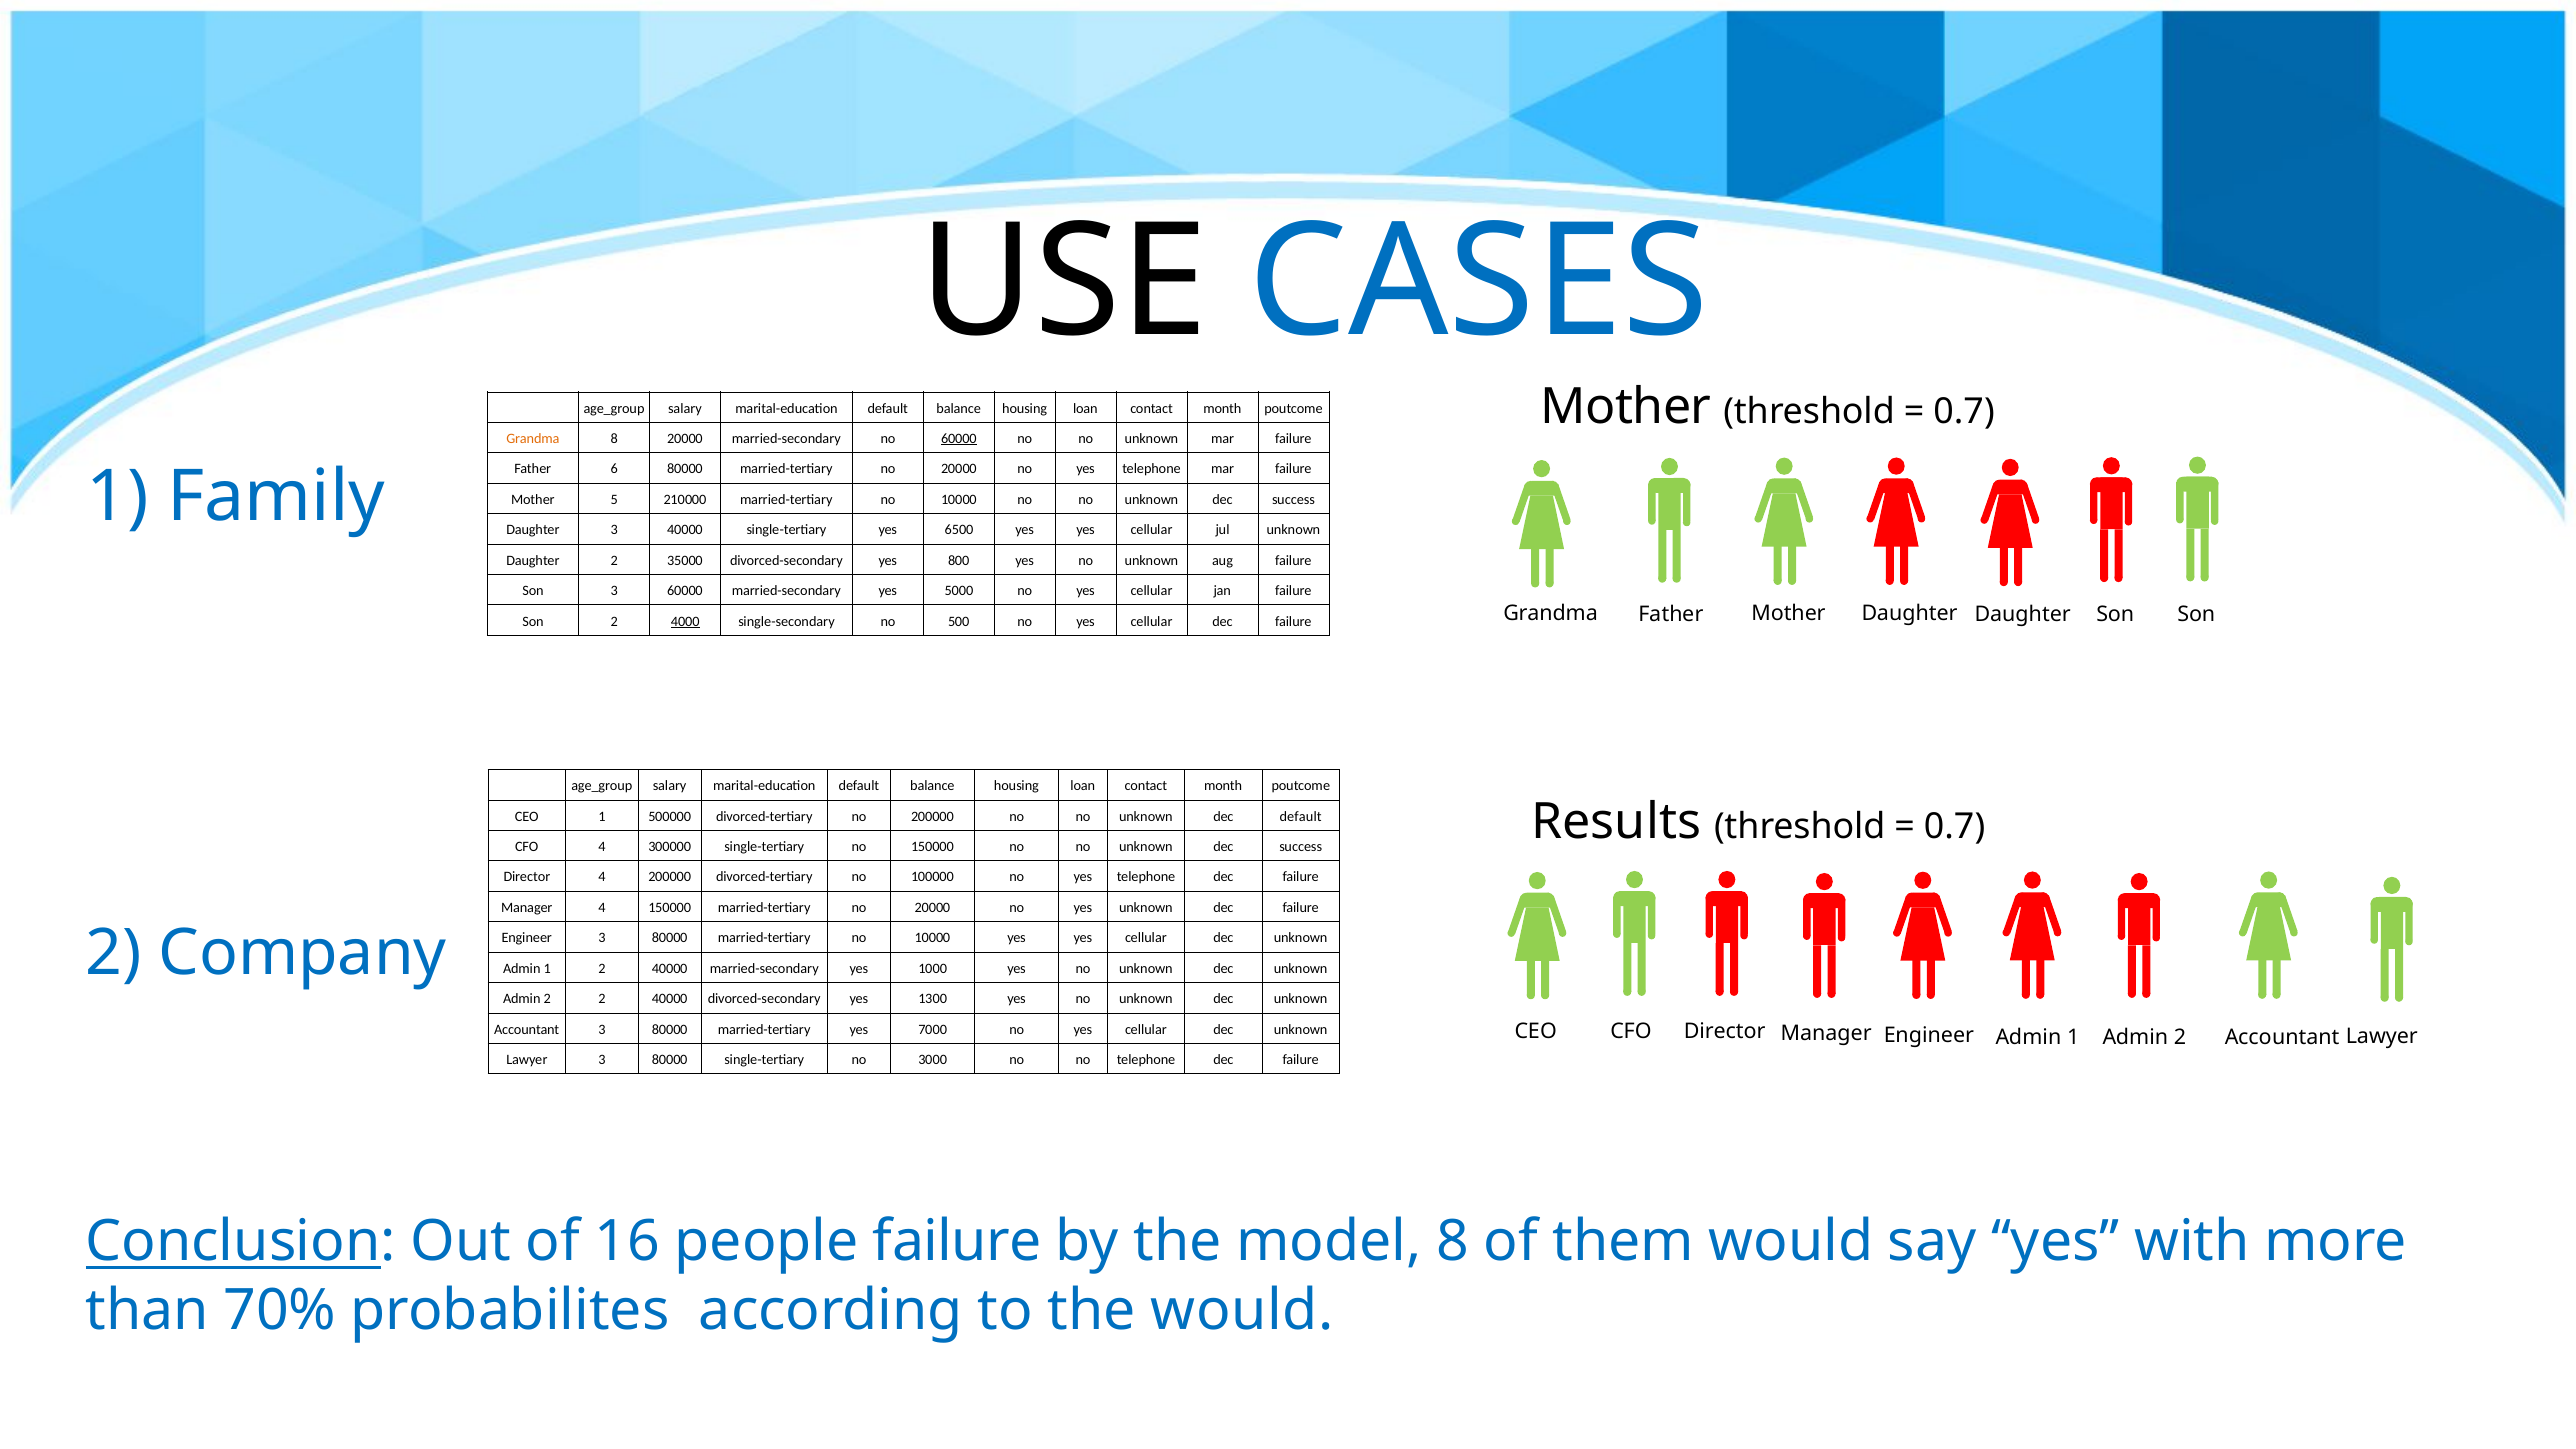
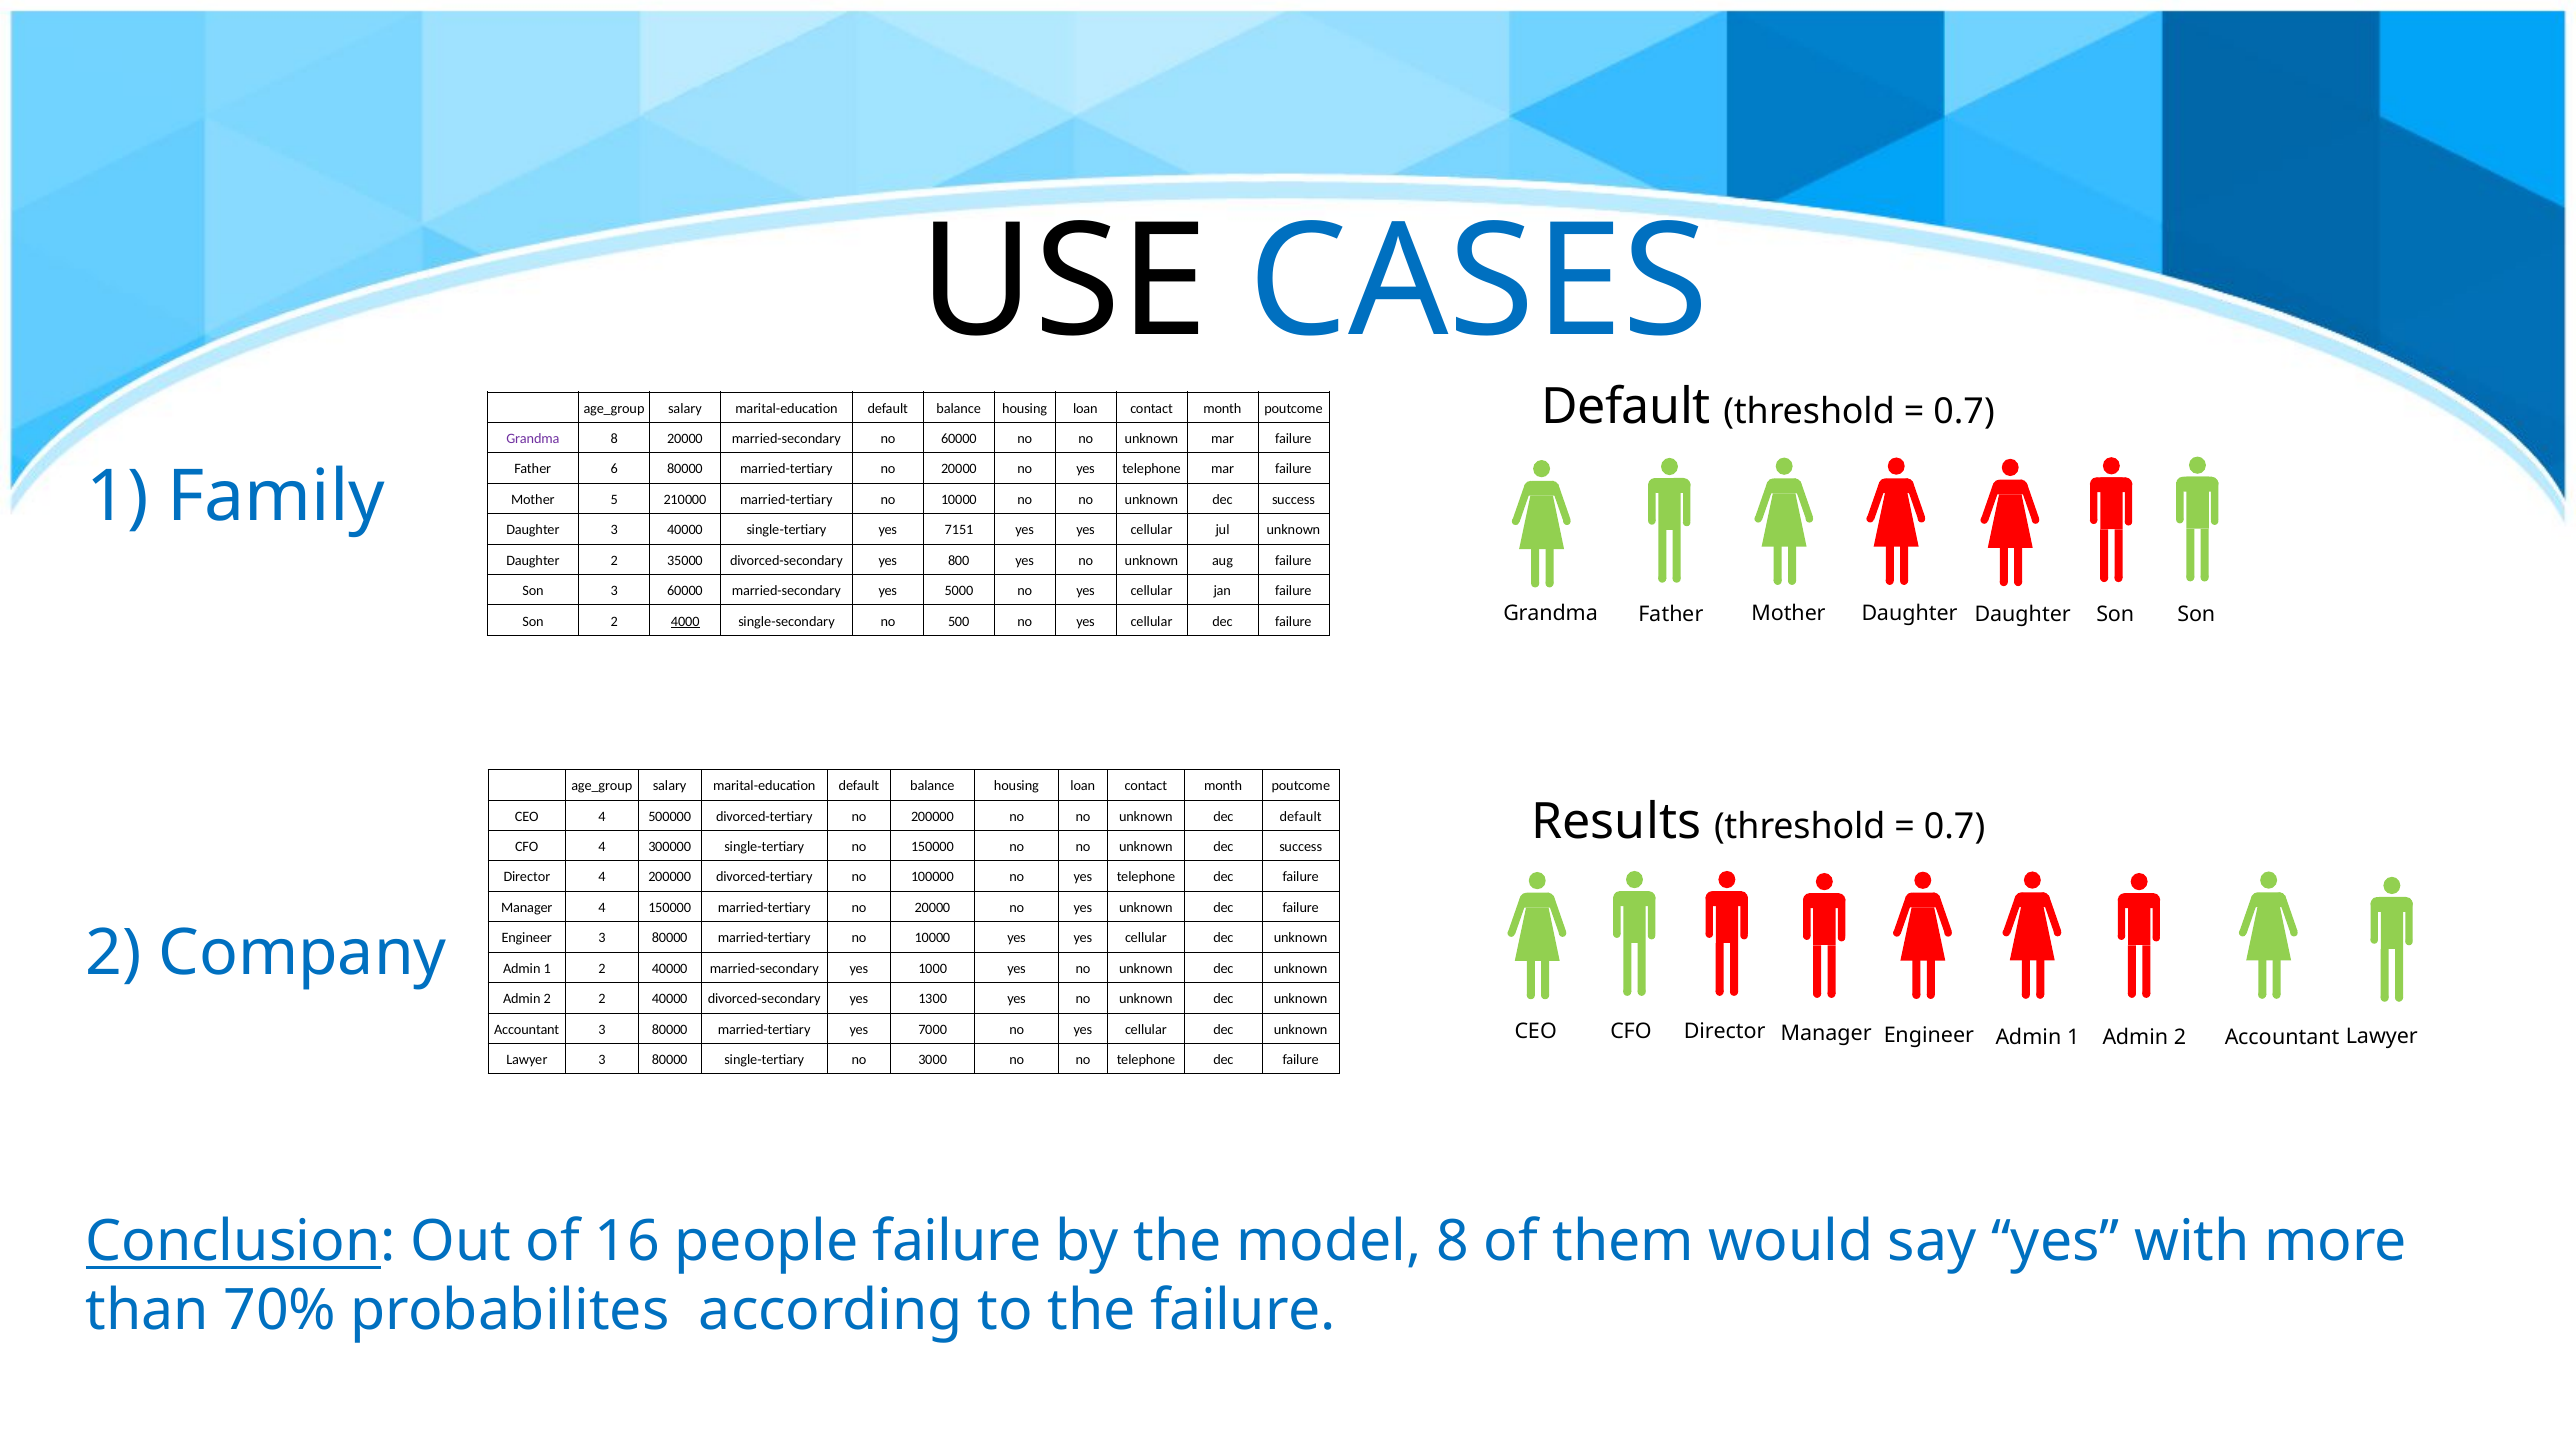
Mother at (1626, 407): Mother -> Default
Grandma at (533, 439) colour: orange -> purple
60000 at (959, 439) underline: present -> none
6500: 6500 -> 7151
CEO 1: 1 -> 4
the would: would -> failure
